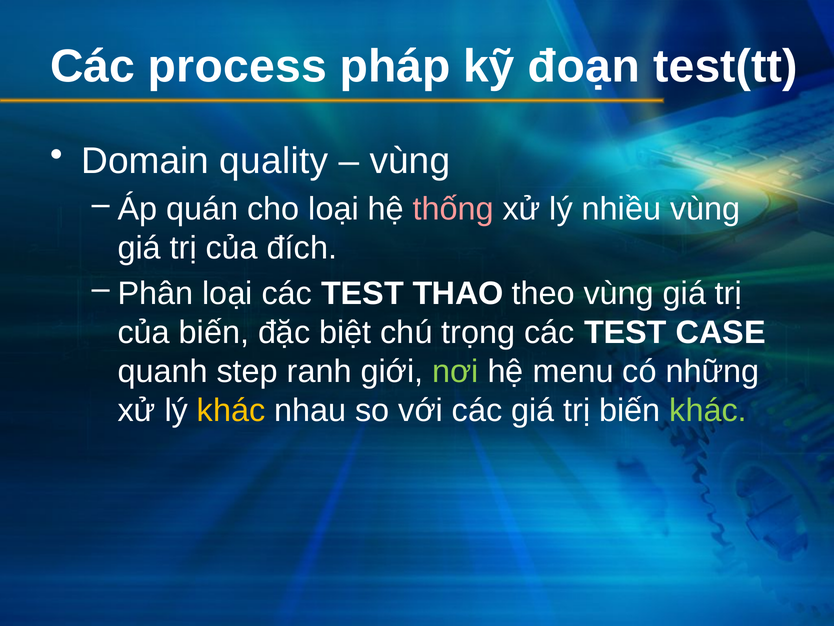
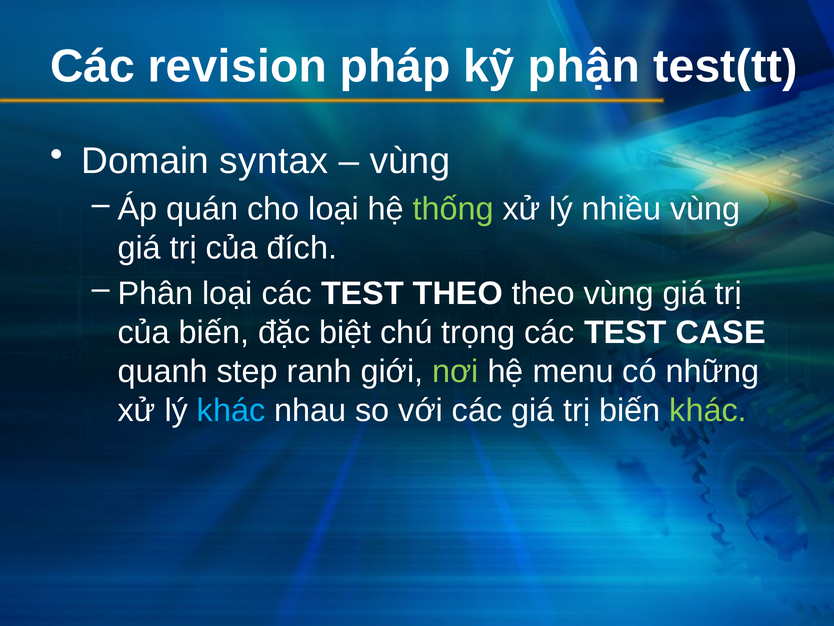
process: process -> revision
đoạn: đoạn -> phận
quality: quality -> syntax
thống colour: pink -> light green
TEST THAO: THAO -> THEO
khác at (231, 410) colour: yellow -> light blue
